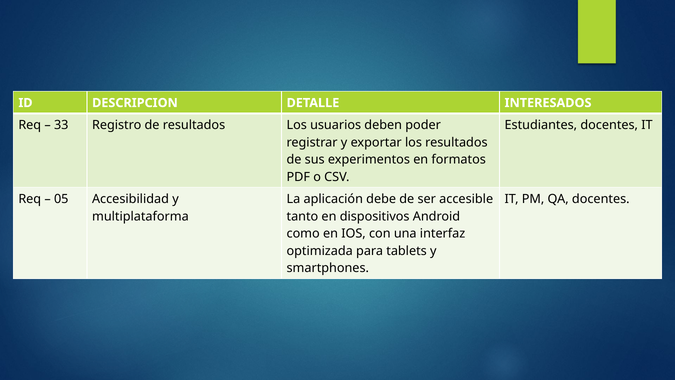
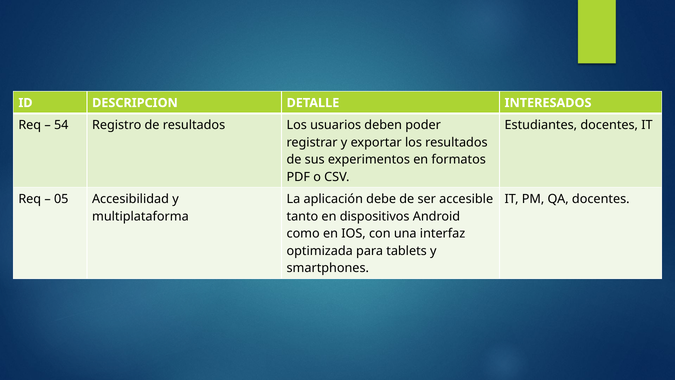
33: 33 -> 54
